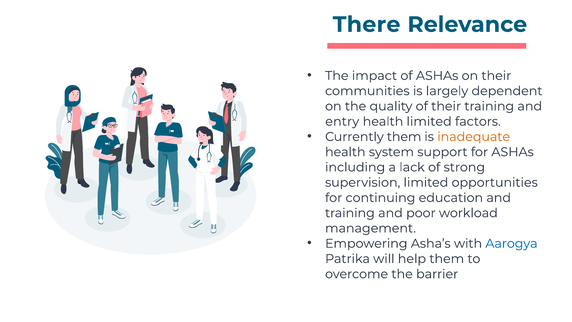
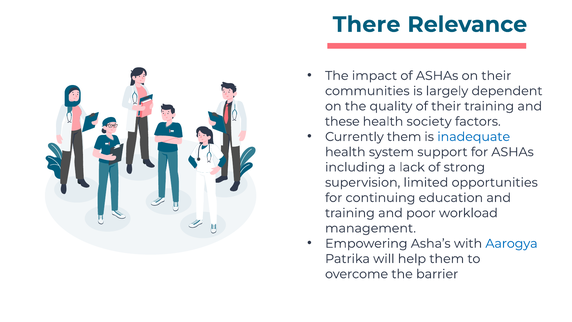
entry: entry -> these
health limited: limited -> society
inadequate colour: orange -> blue
